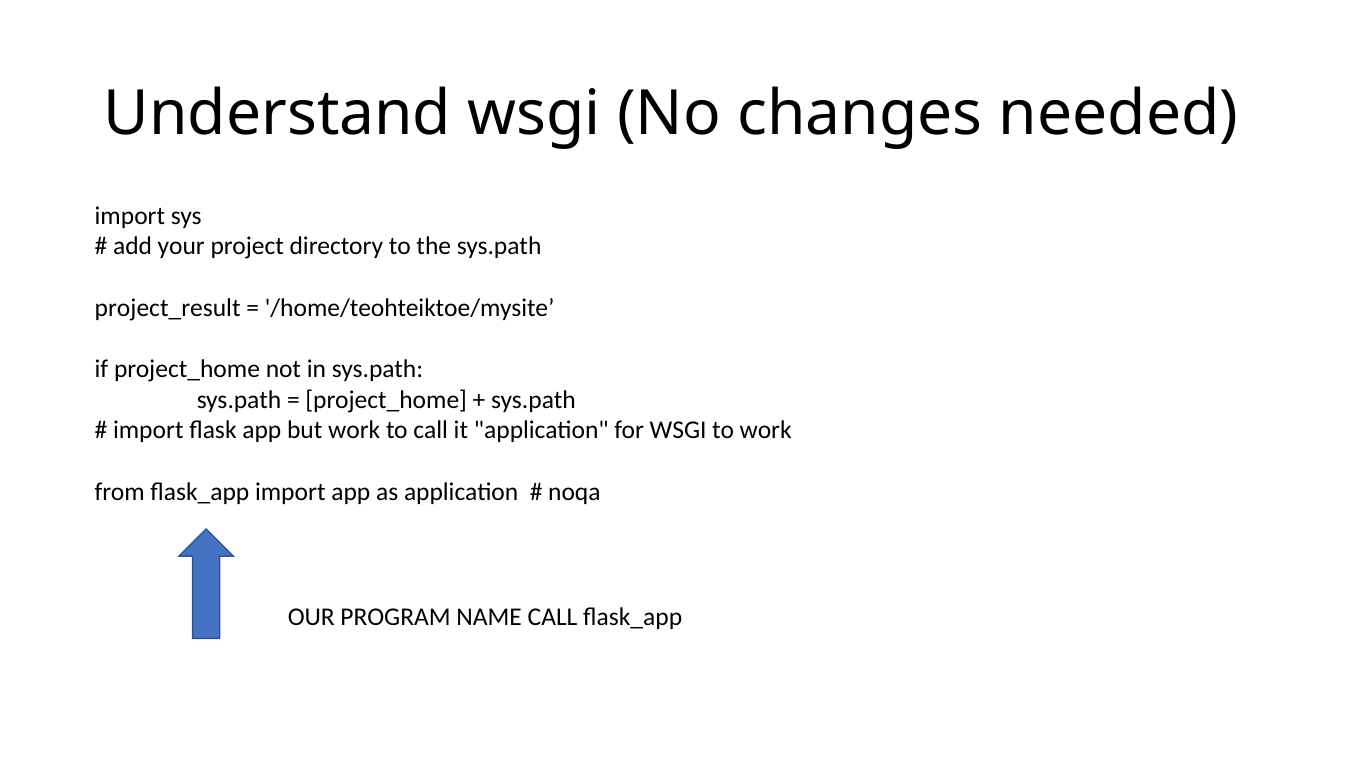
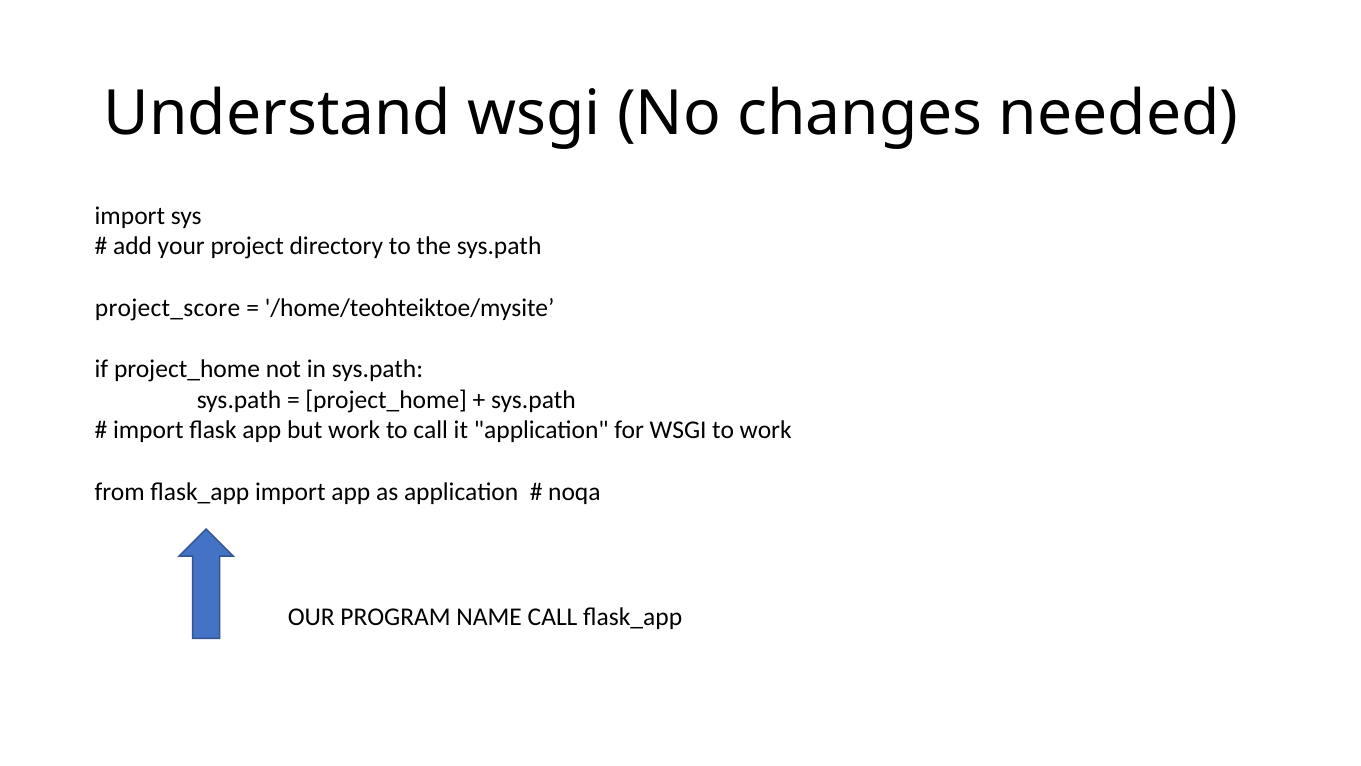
project_result: project_result -> project_score
